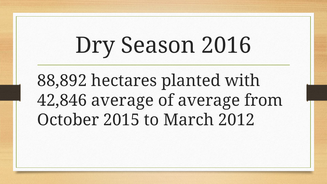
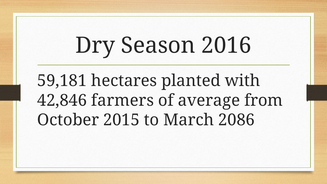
88,892: 88,892 -> 59,181
42,846 average: average -> farmers
2012: 2012 -> 2086
